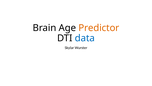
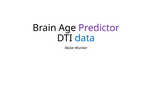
Predictor colour: orange -> purple
